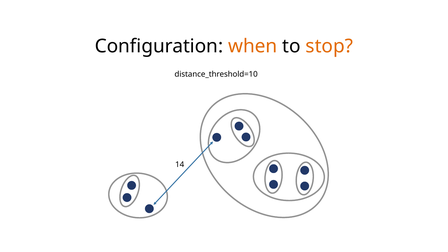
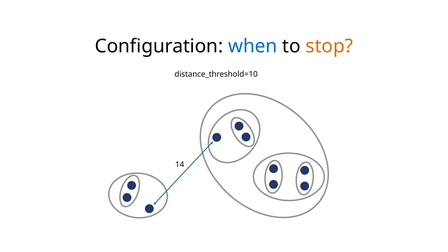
when colour: orange -> blue
